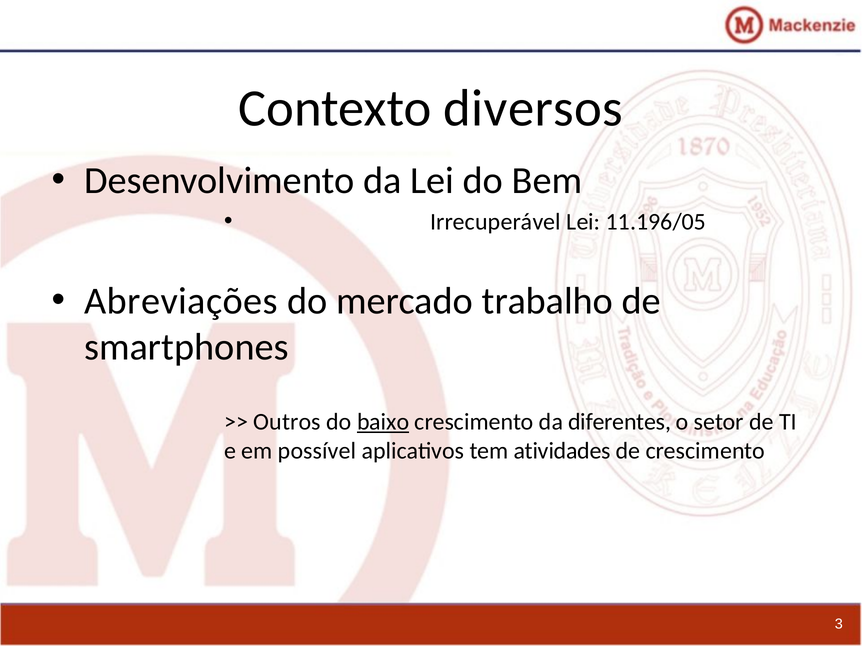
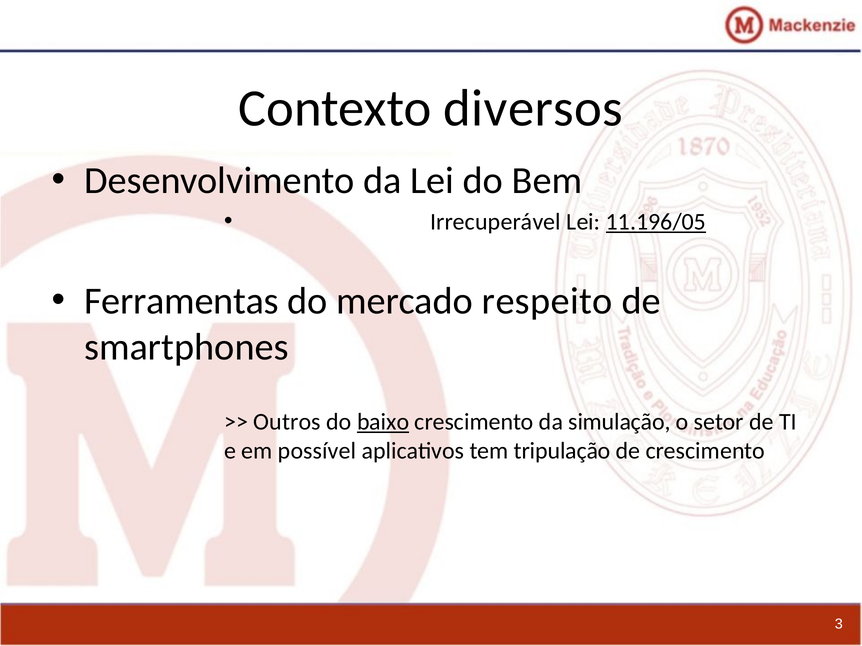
11.196/05 underline: none -> present
Abreviações: Abreviações -> Ferramentas
trabalho: trabalho -> respeito
diferentes: diferentes -> simulação
atividades: atividades -> tripulação
